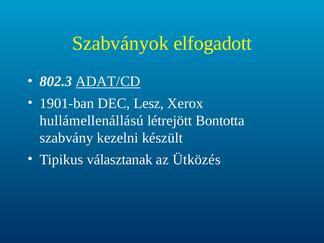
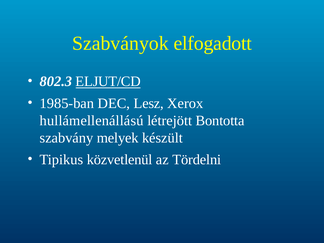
ADAT/CD: ADAT/CD -> ELJUT/CD
1901-ban: 1901-ban -> 1985-ban
kezelni: kezelni -> melyek
választanak: választanak -> közvetlenül
Ütközés: Ütközés -> Tördelni
